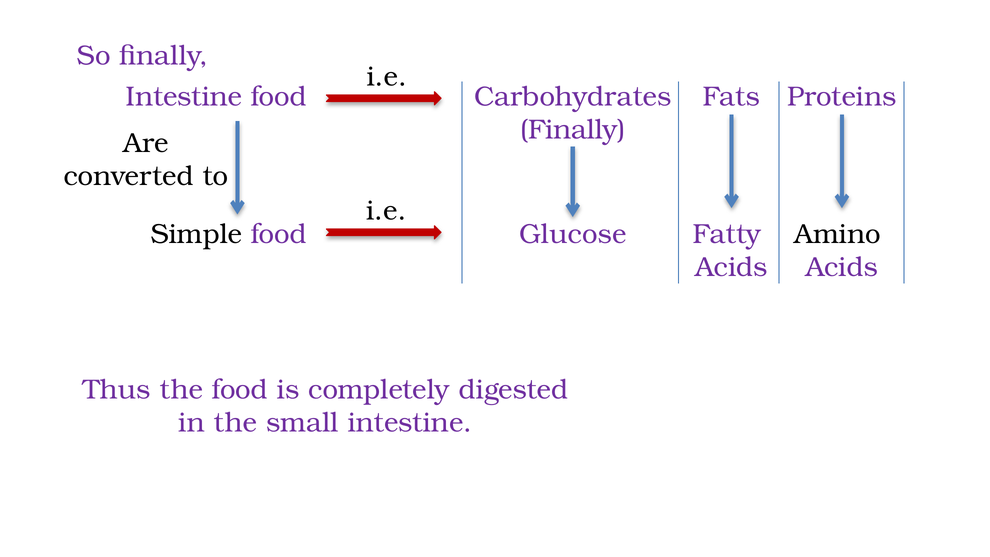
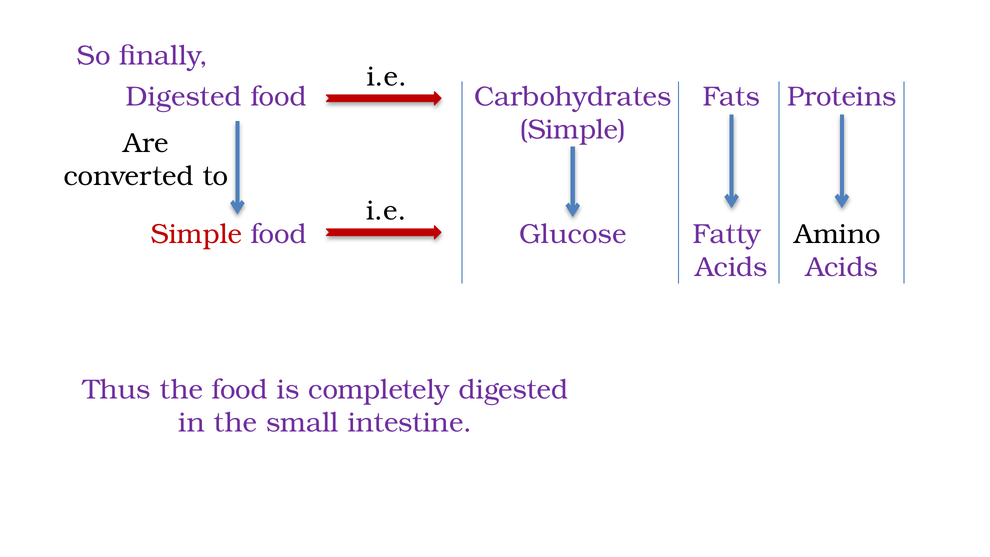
Intestine at (184, 97): Intestine -> Digested
Finally at (573, 130): Finally -> Simple
Simple at (196, 234) colour: black -> red
